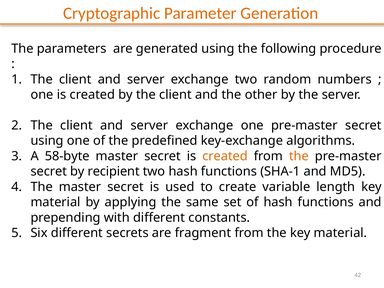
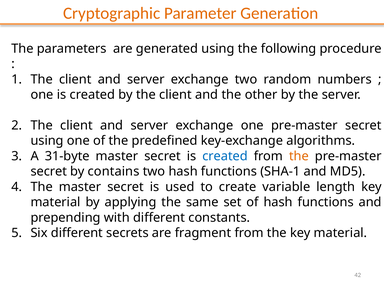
58-byte: 58-byte -> 31-byte
created at (225, 156) colour: orange -> blue
recipient: recipient -> contains
